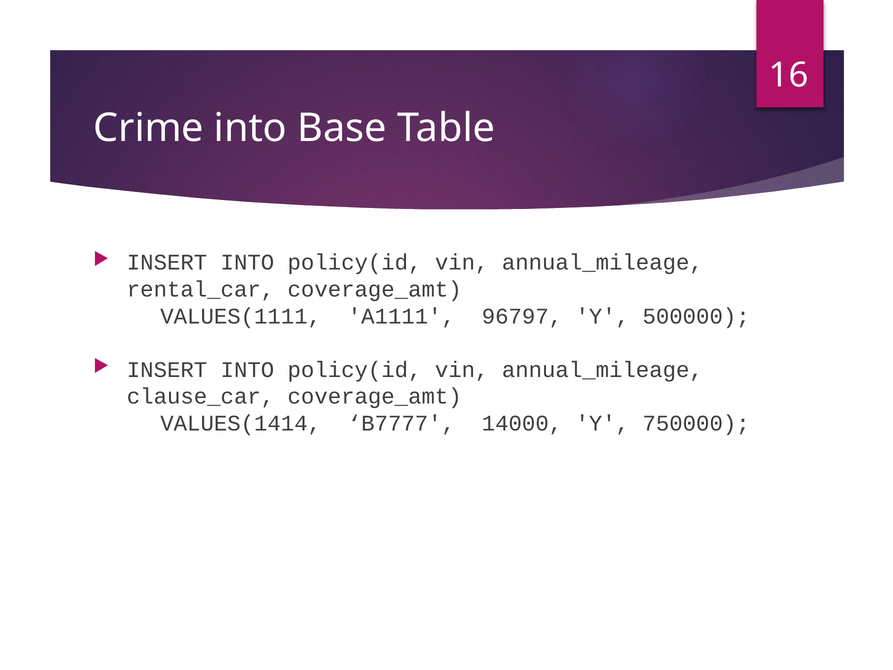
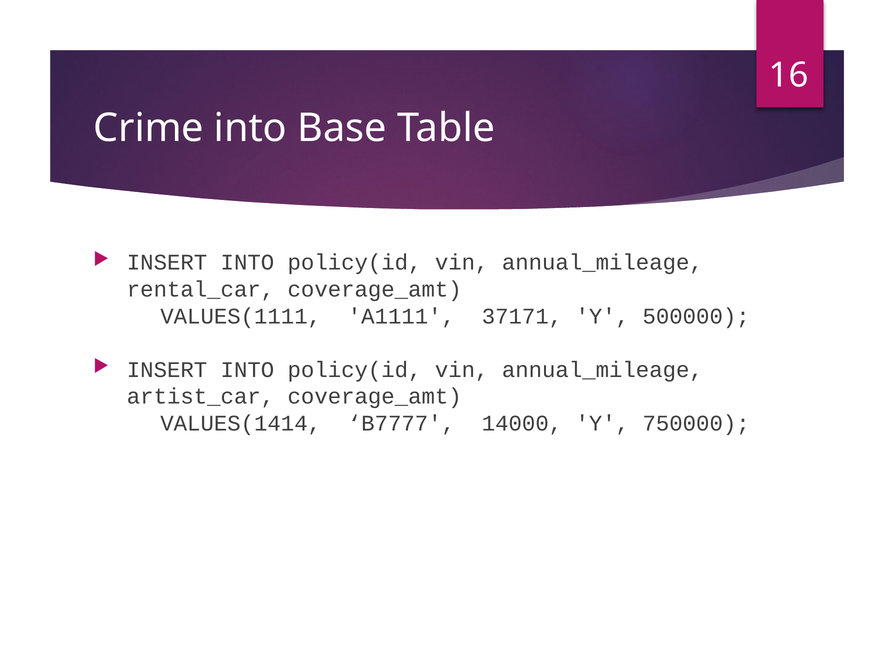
96797: 96797 -> 37171
clause_car: clause_car -> artist_car
